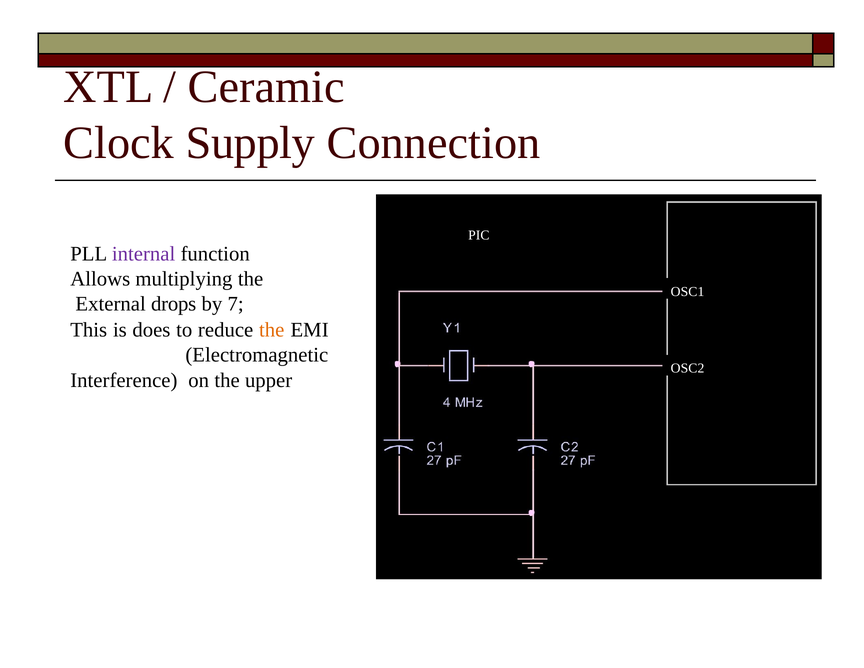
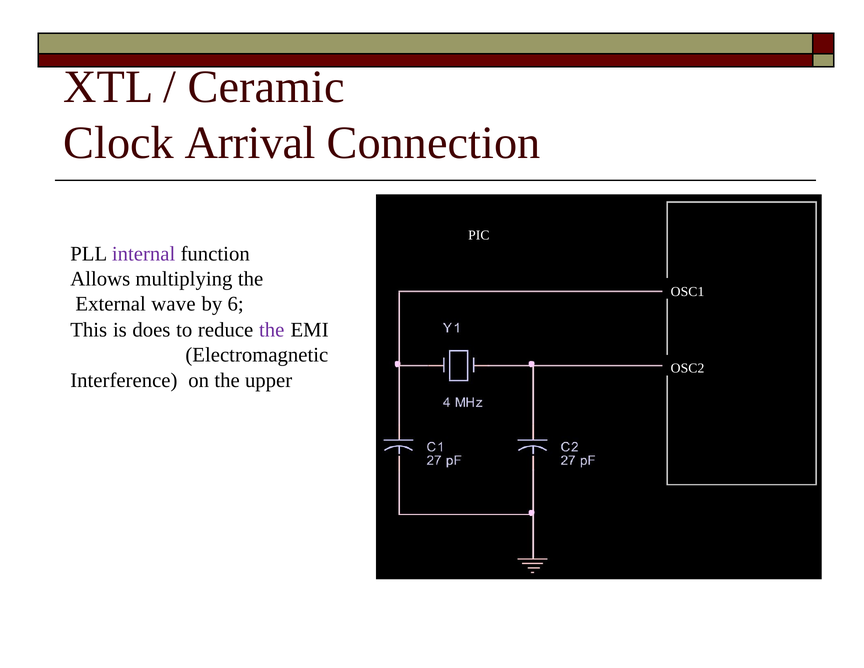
Supply: Supply -> Arrival
drops: drops -> wave
7: 7 -> 6
the at (272, 330) colour: orange -> purple
